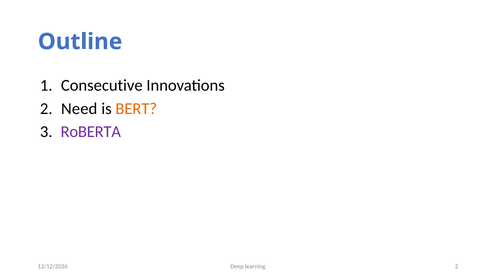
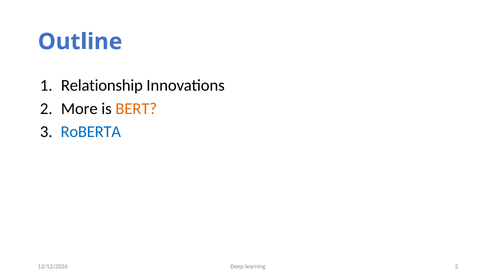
Consecutive: Consecutive -> Relationship
Need: Need -> More
RoBERTA colour: purple -> blue
